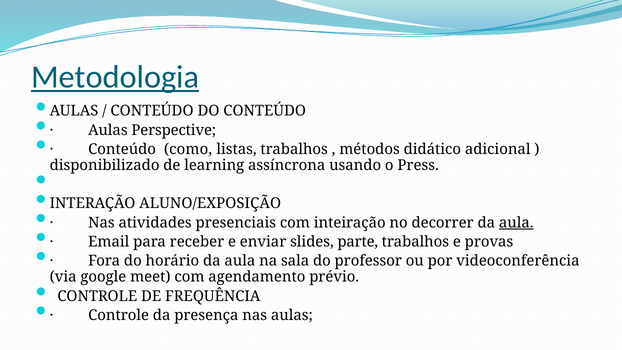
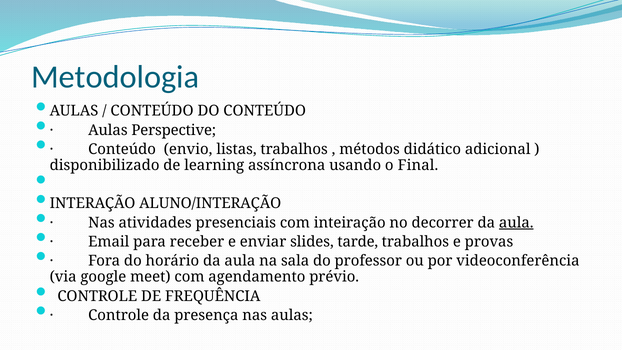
Metodologia underline: present -> none
como: como -> envio
Press: Press -> Final
ALUNO/EXPOSIÇÃO: ALUNO/EXPOSIÇÃO -> ALUNO/INTERAÇÃO
parte: parte -> tarde
